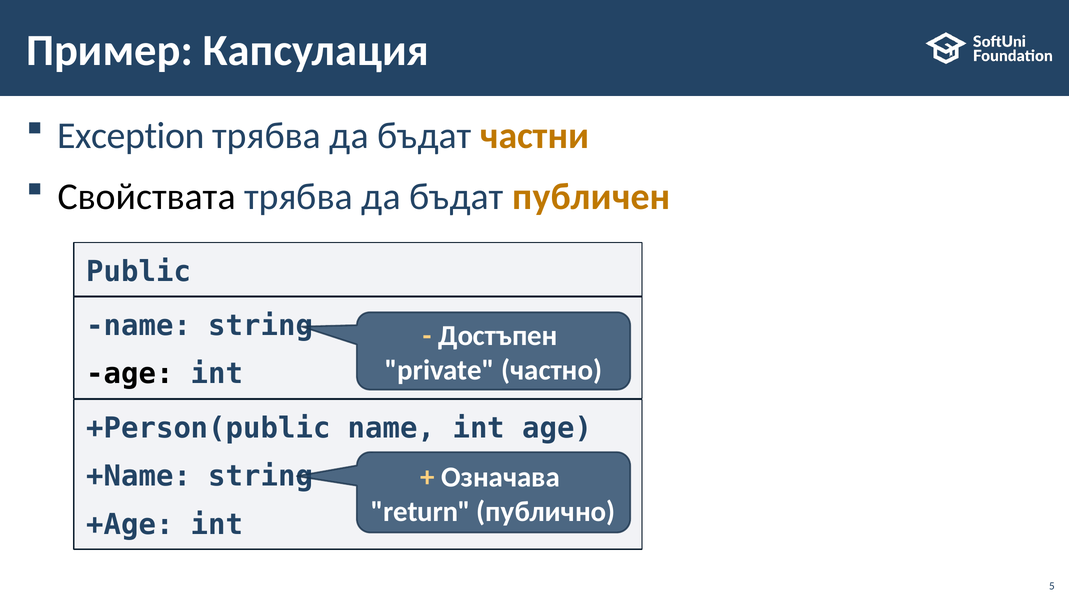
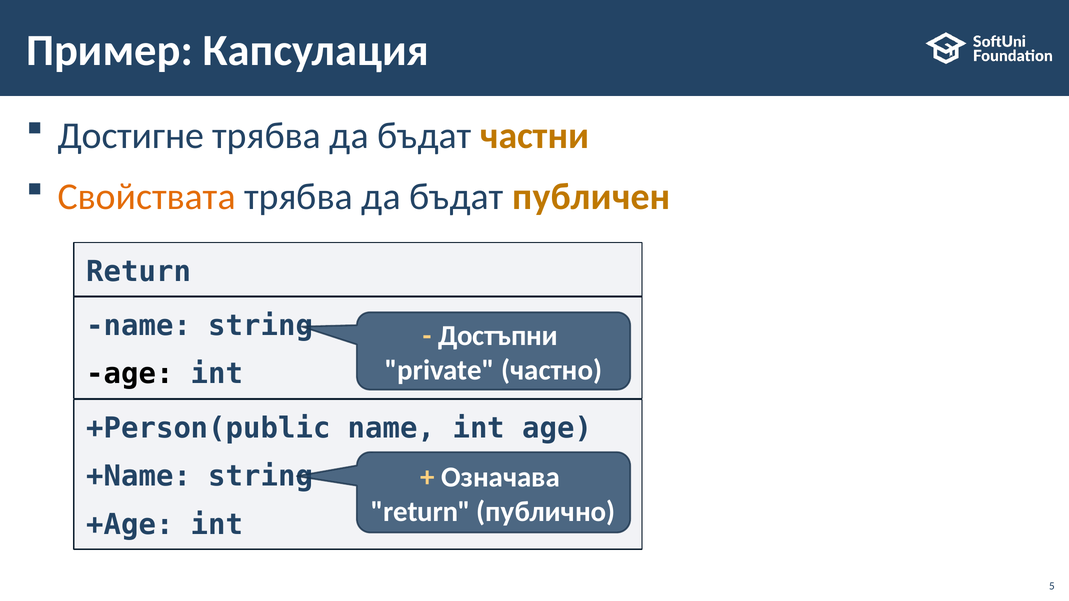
Exception: Exception -> Достигне
Свойствата colour: black -> orange
Public at (139, 272): Public -> Return
Достъпен: Достъпен -> Достъпни
